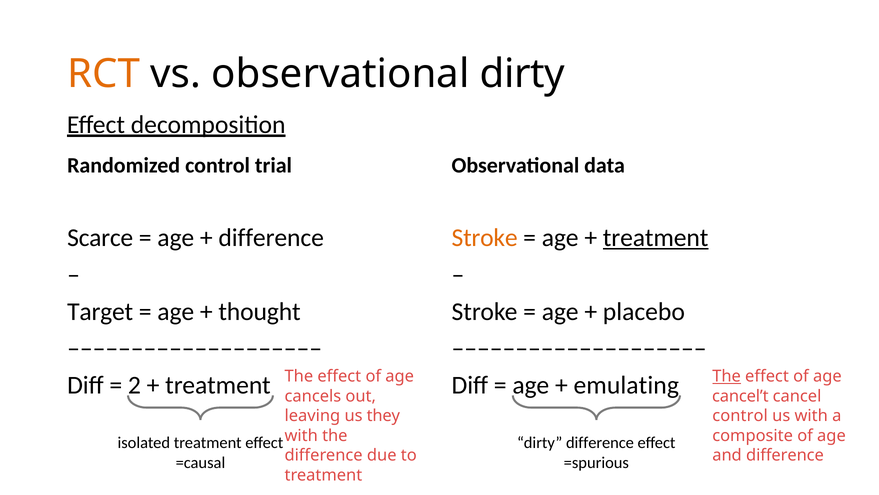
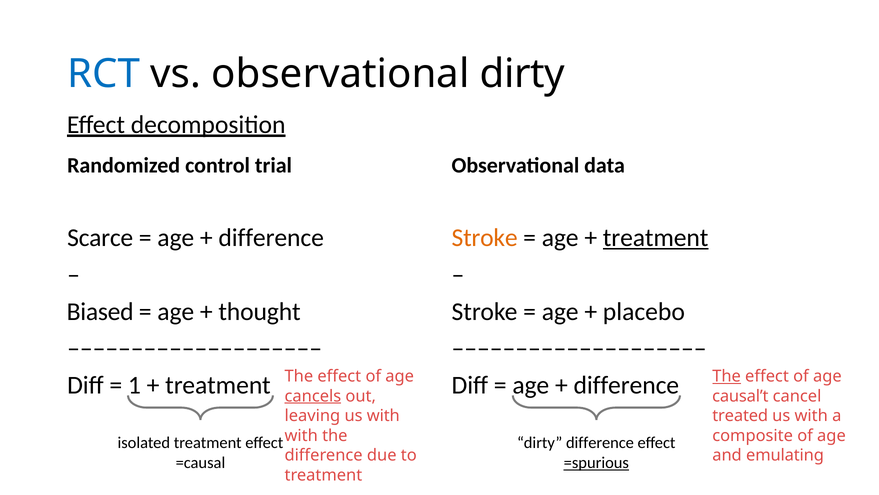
RCT colour: orange -> blue
Target: Target -> Biased
2: 2 -> 1
emulating at (626, 385): emulating -> difference
cancels underline: none -> present
cancel’t: cancel’t -> causal’t
leaving us they: they -> with
control at (740, 415): control -> treated
and difference: difference -> emulating
=spurious underline: none -> present
